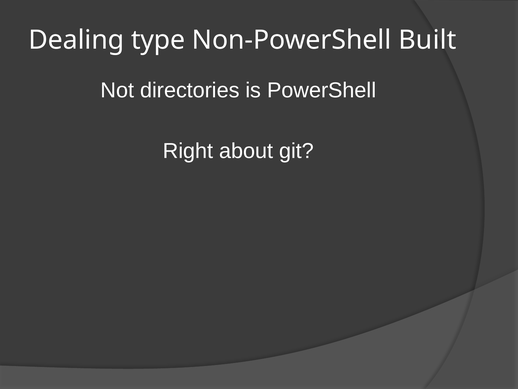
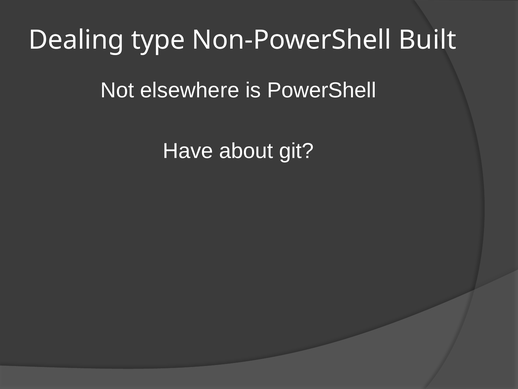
directories: directories -> elsewhere
Right: Right -> Have
